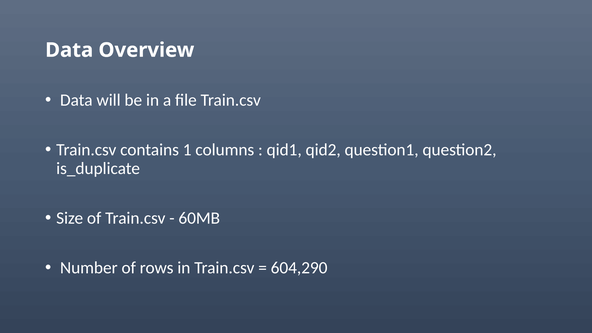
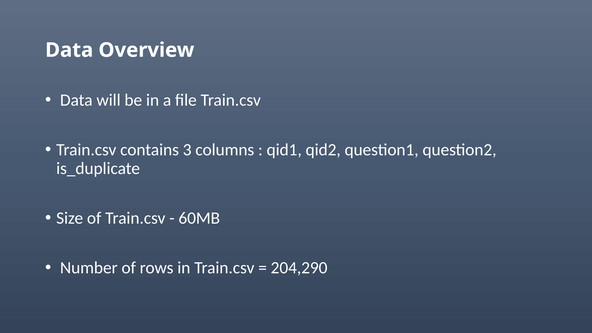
1: 1 -> 3
604,290: 604,290 -> 204,290
